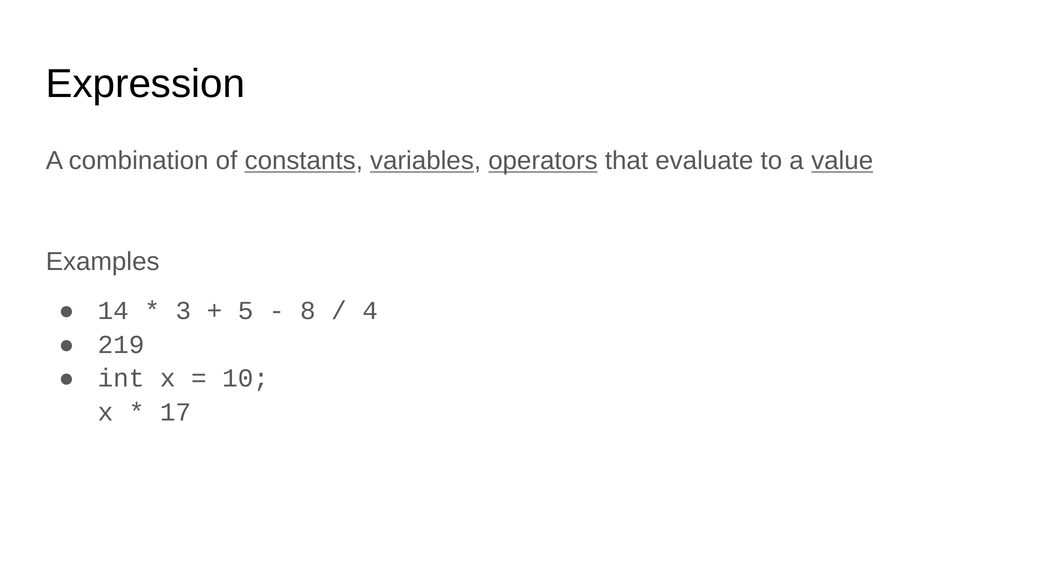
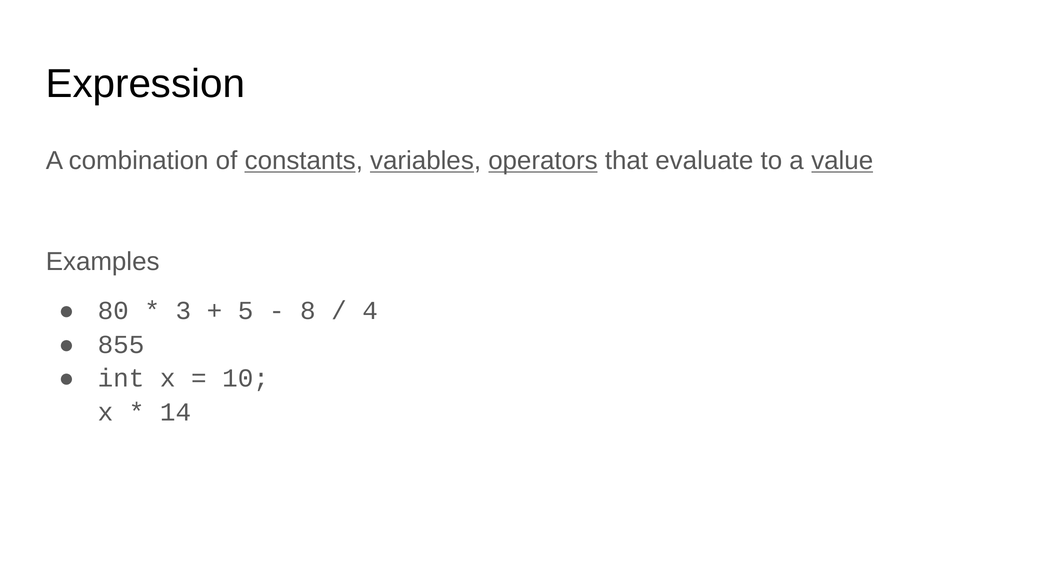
14: 14 -> 80
219: 219 -> 855
17: 17 -> 14
